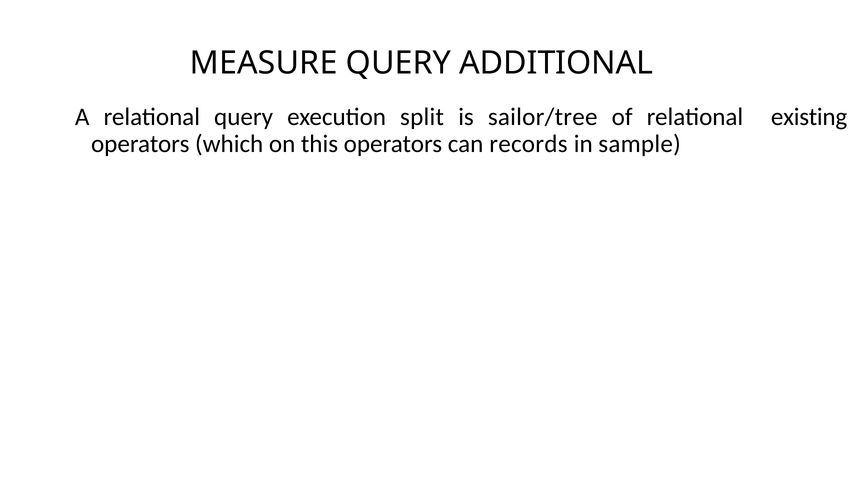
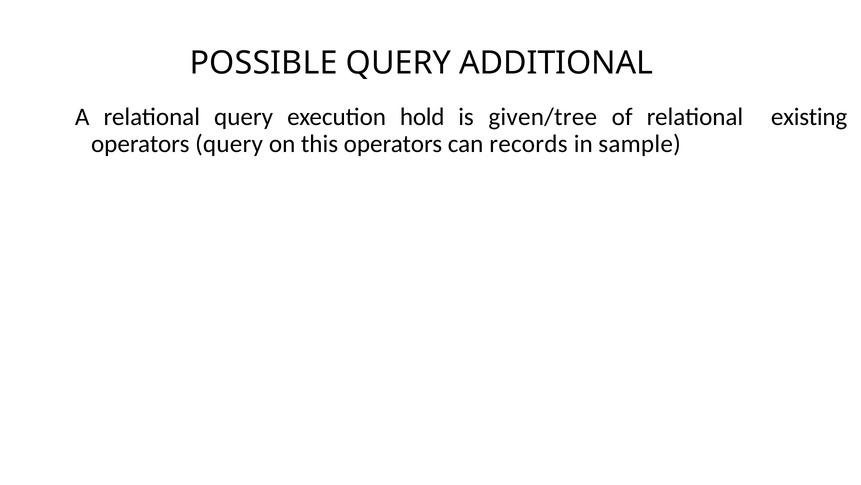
MEASURE: MEASURE -> POSSIBLE
split: split -> hold
sailor/tree: sailor/tree -> given/tree
operators which: which -> query
